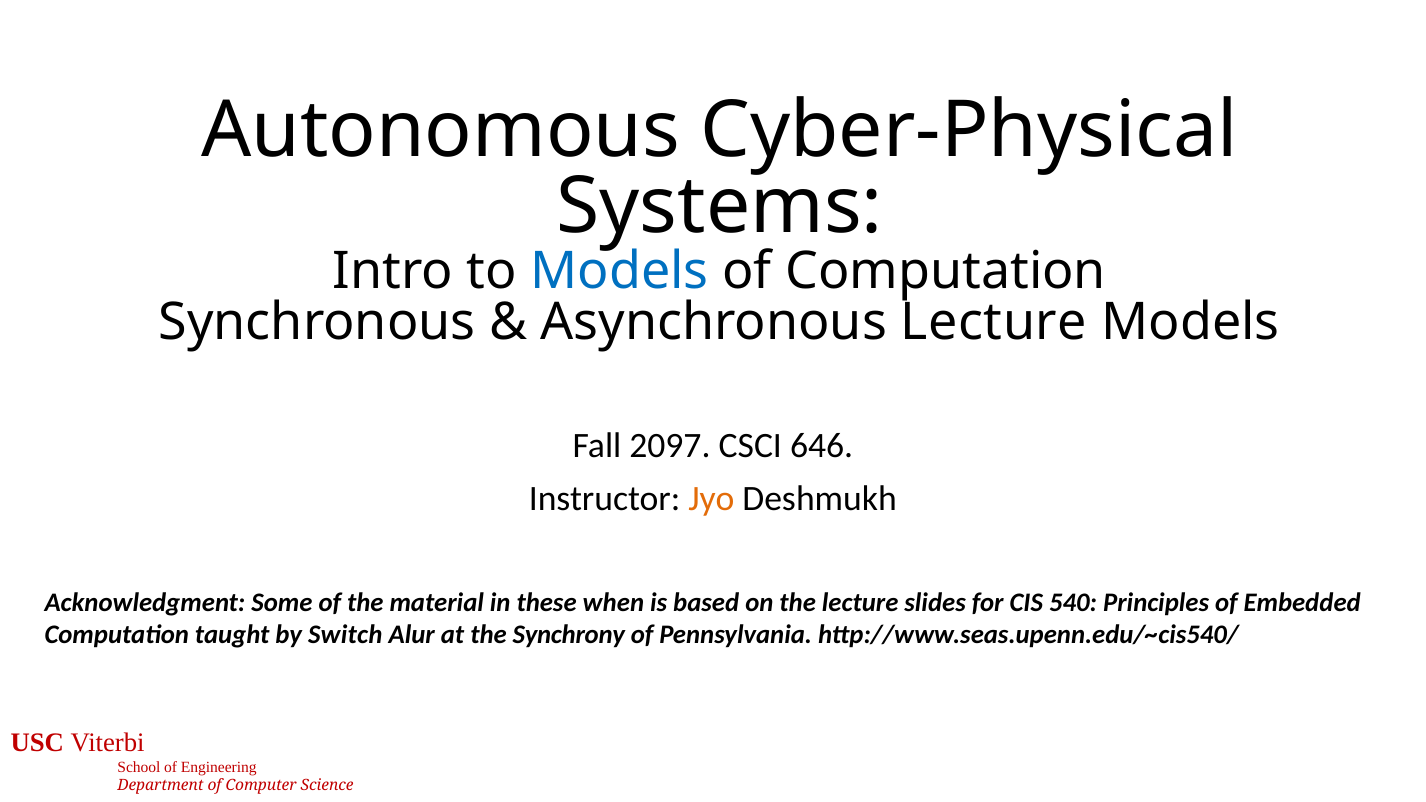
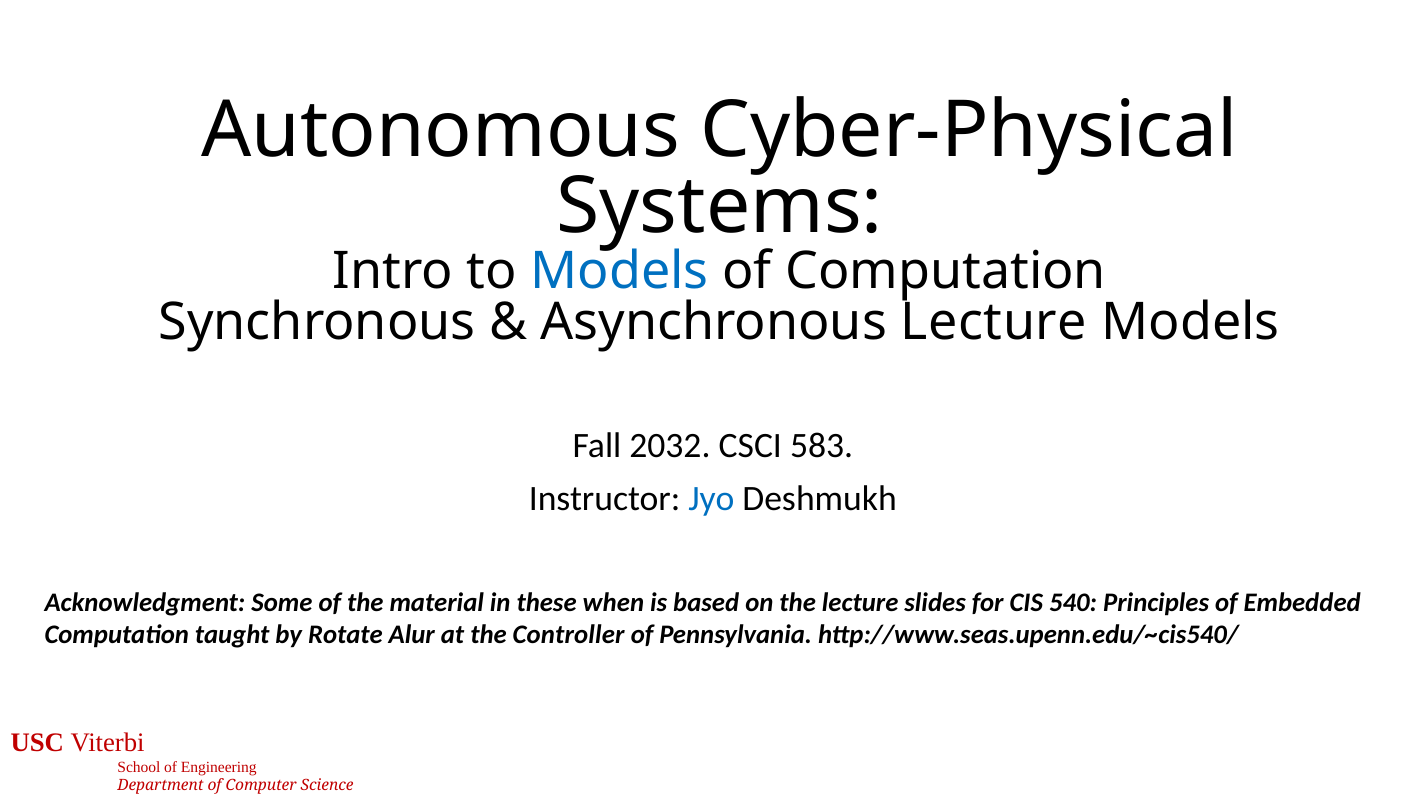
2097: 2097 -> 2032
646: 646 -> 583
Jyo colour: orange -> blue
Switch: Switch -> Rotate
Synchrony: Synchrony -> Controller
